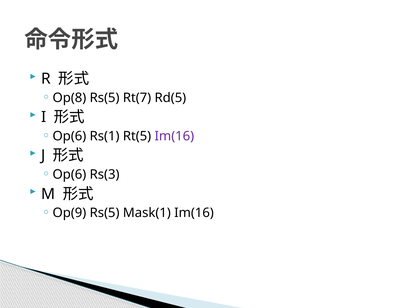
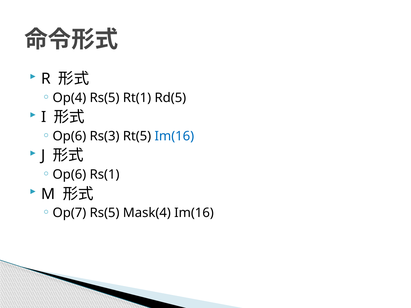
Op(8: Op(8 -> Op(4
Rt(7: Rt(7 -> Rt(1
Rs(1: Rs(1 -> Rs(3
Im(16 at (174, 136) colour: purple -> blue
Rs(3: Rs(3 -> Rs(1
Op(9: Op(9 -> Op(7
Mask(1: Mask(1 -> Mask(4
